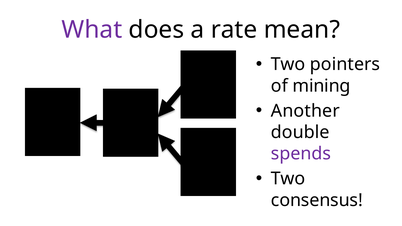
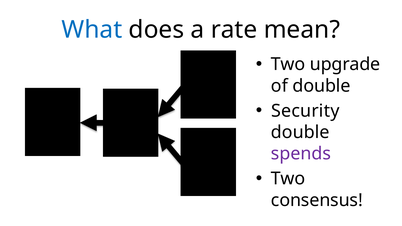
What colour: purple -> blue
pointers: pointers -> upgrade
of mining: mining -> double
Another: Another -> Security
